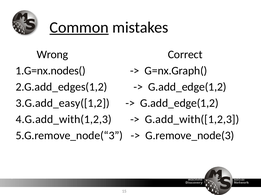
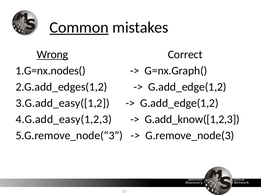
Wrong underline: none -> present
4.G.add_with(1,2,3: 4.G.add_with(1,2,3 -> 4.G.add_easy(1,2,3
G.add_with([1,2,3: G.add_with([1,2,3 -> G.add_know([1,2,3
